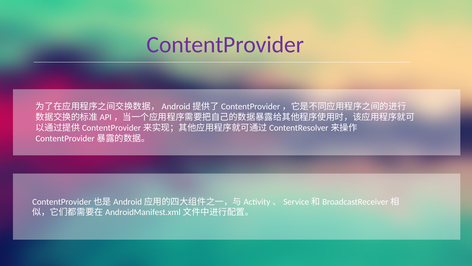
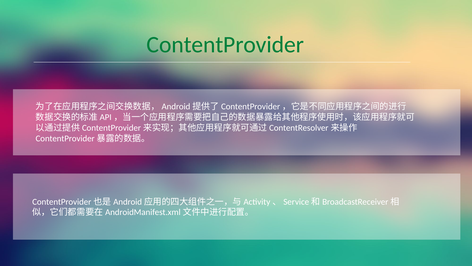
ContentProvider colour: purple -> green
